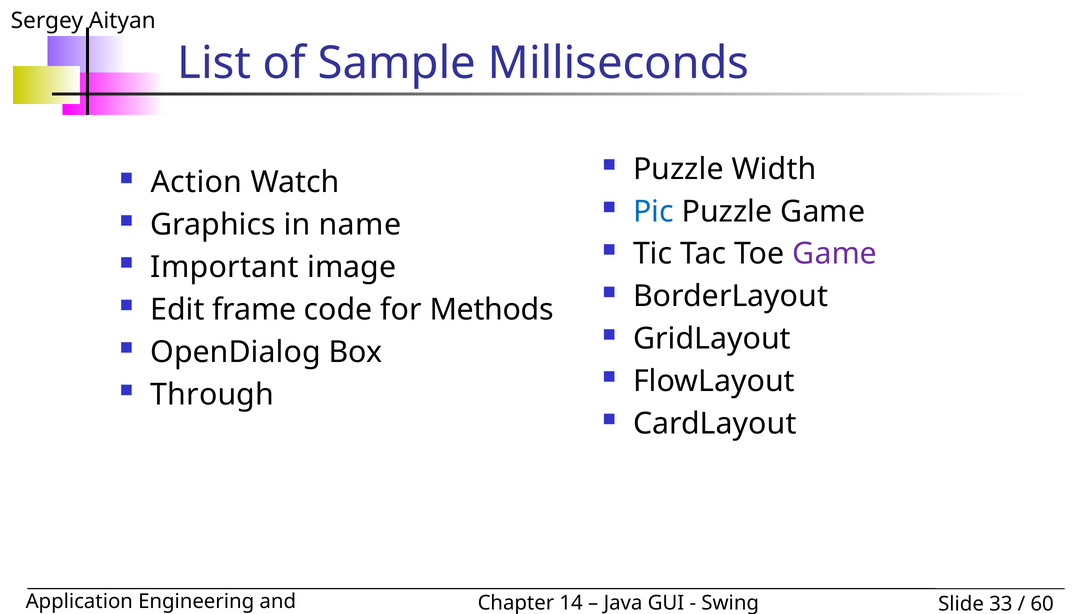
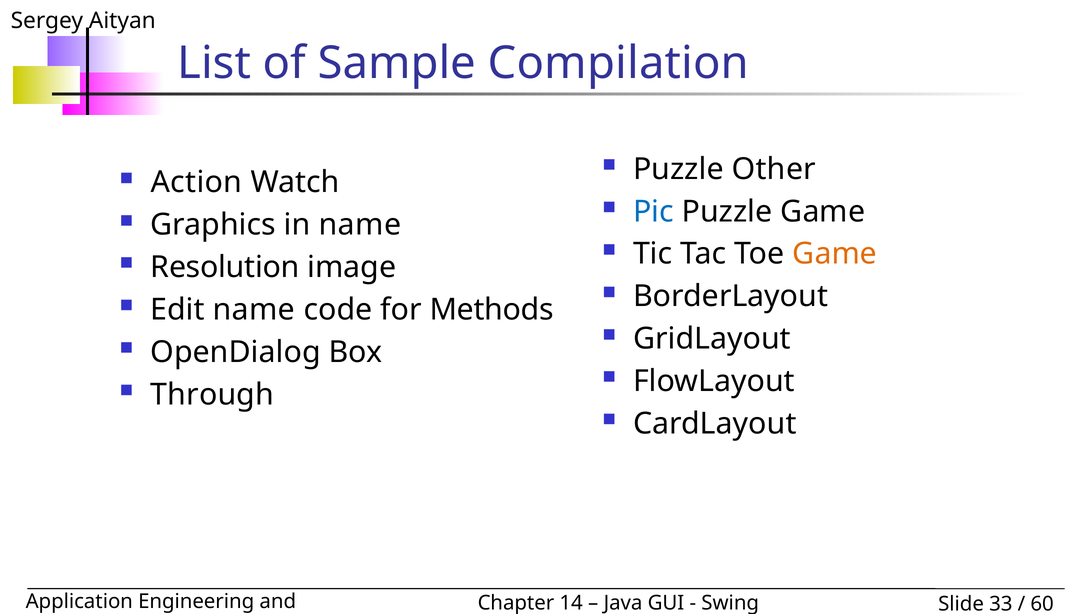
Milliseconds: Milliseconds -> Compilation
Width: Width -> Other
Game at (835, 254) colour: purple -> orange
Important: Important -> Resolution
Edit frame: frame -> name
